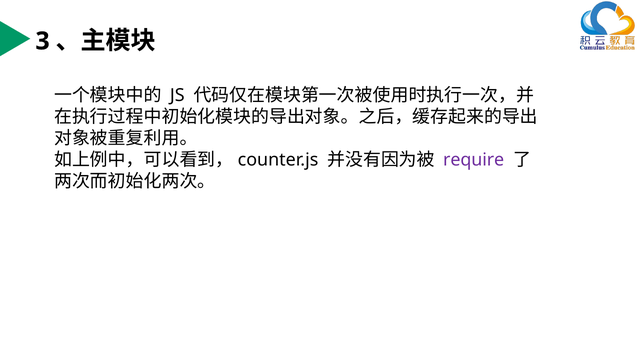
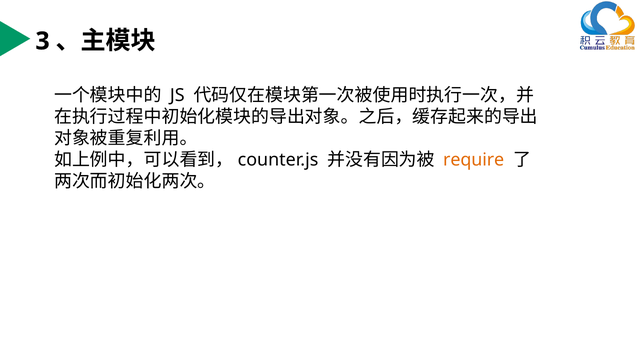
require colour: purple -> orange
